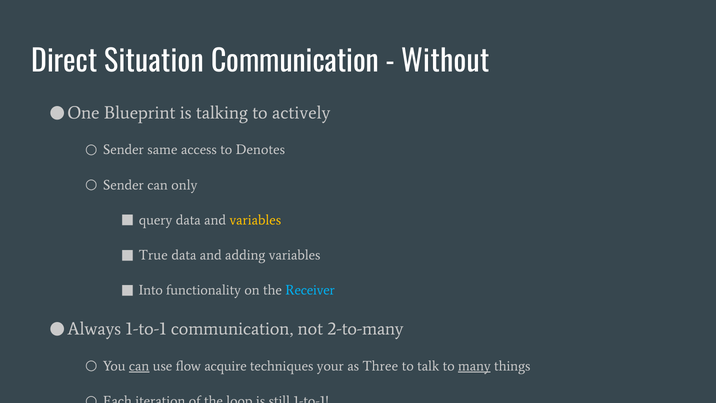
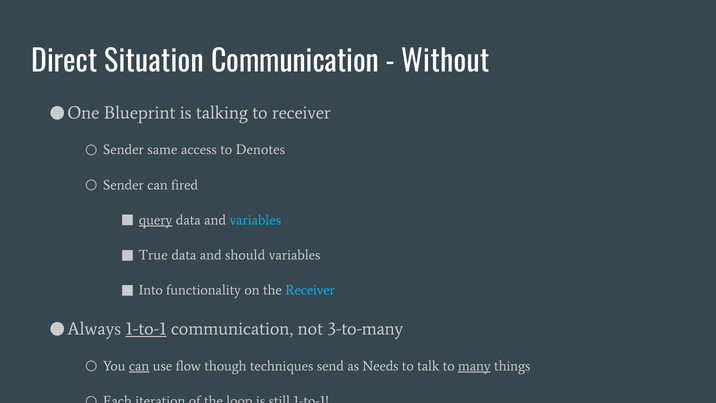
to actively: actively -> receiver
only: only -> fired
query underline: none -> present
variables at (255, 220) colour: yellow -> light blue
adding: adding -> should
1-to-1 at (146, 329) underline: none -> present
2-to-many: 2-to-many -> 3-to-many
acquire: acquire -> though
your: your -> send
Three: Three -> Needs
